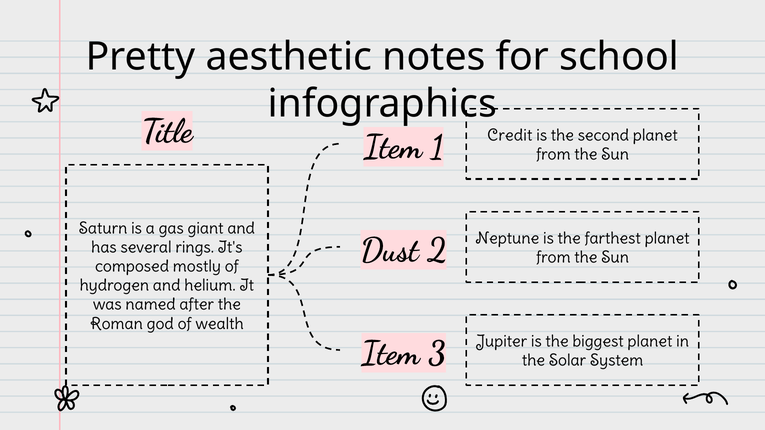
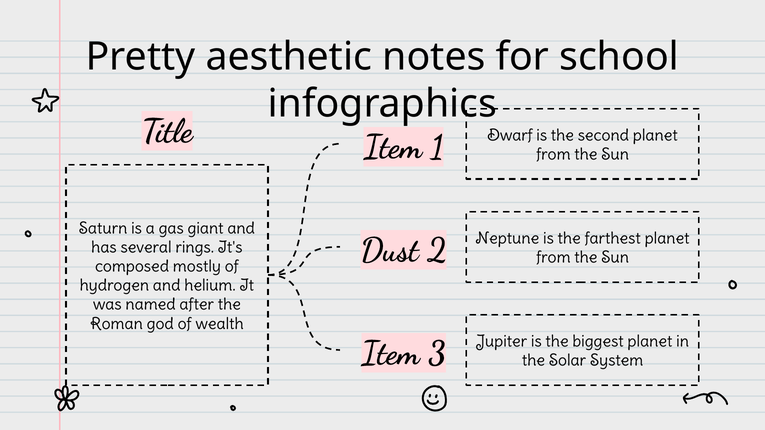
Credit: Credit -> Dwarf
